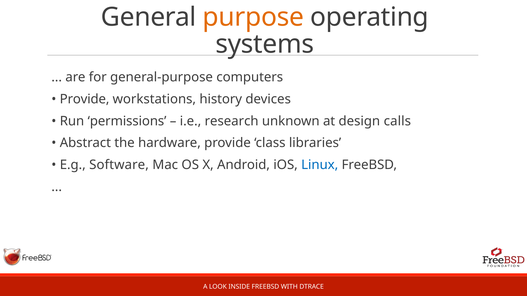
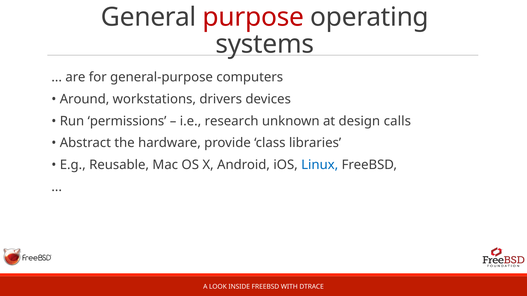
purpose colour: orange -> red
Provide at (85, 99): Provide -> Around
history: history -> drivers
Software: Software -> Reusable
